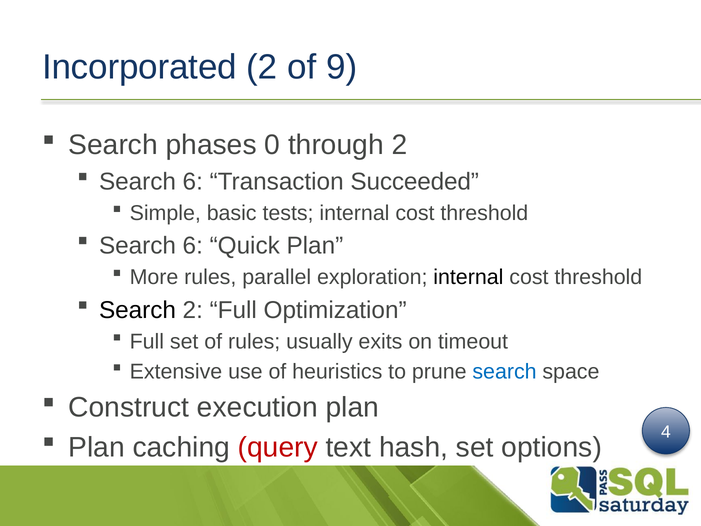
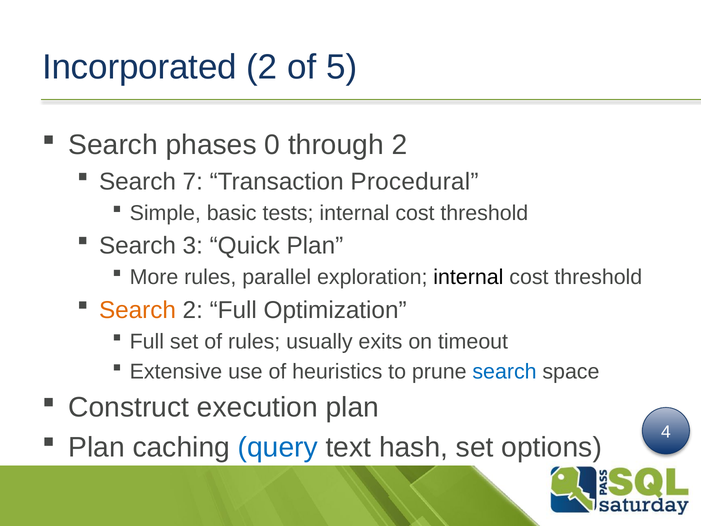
9: 9 -> 5
6 at (193, 181): 6 -> 7
Succeeded: Succeeded -> Procedural
6 at (193, 246): 6 -> 3
Search at (138, 310) colour: black -> orange
query colour: red -> blue
